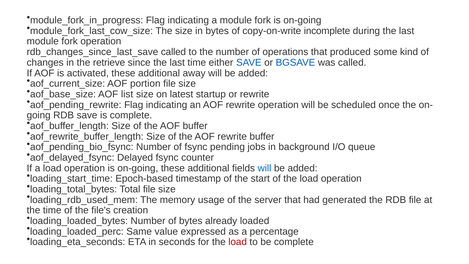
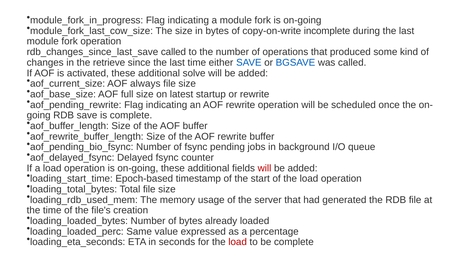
away: away -> solve
portion: portion -> always
list: list -> full
will at (264, 168) colour: blue -> red
